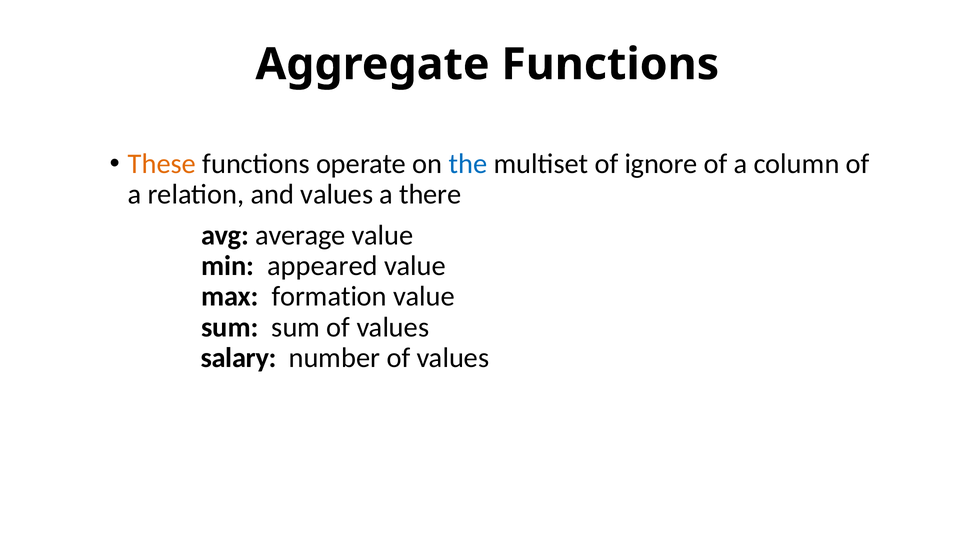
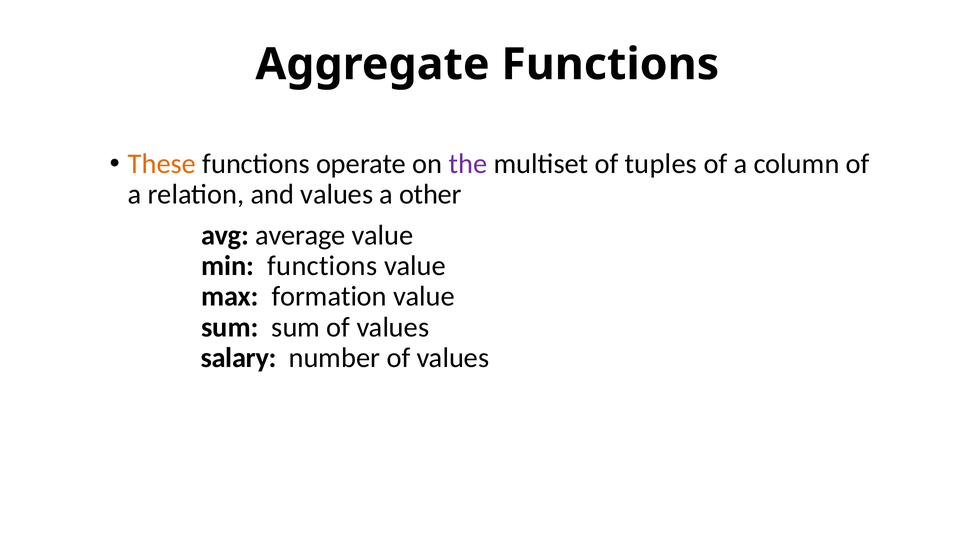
the colour: blue -> purple
ignore: ignore -> tuples
there: there -> other
min appeared: appeared -> functions
